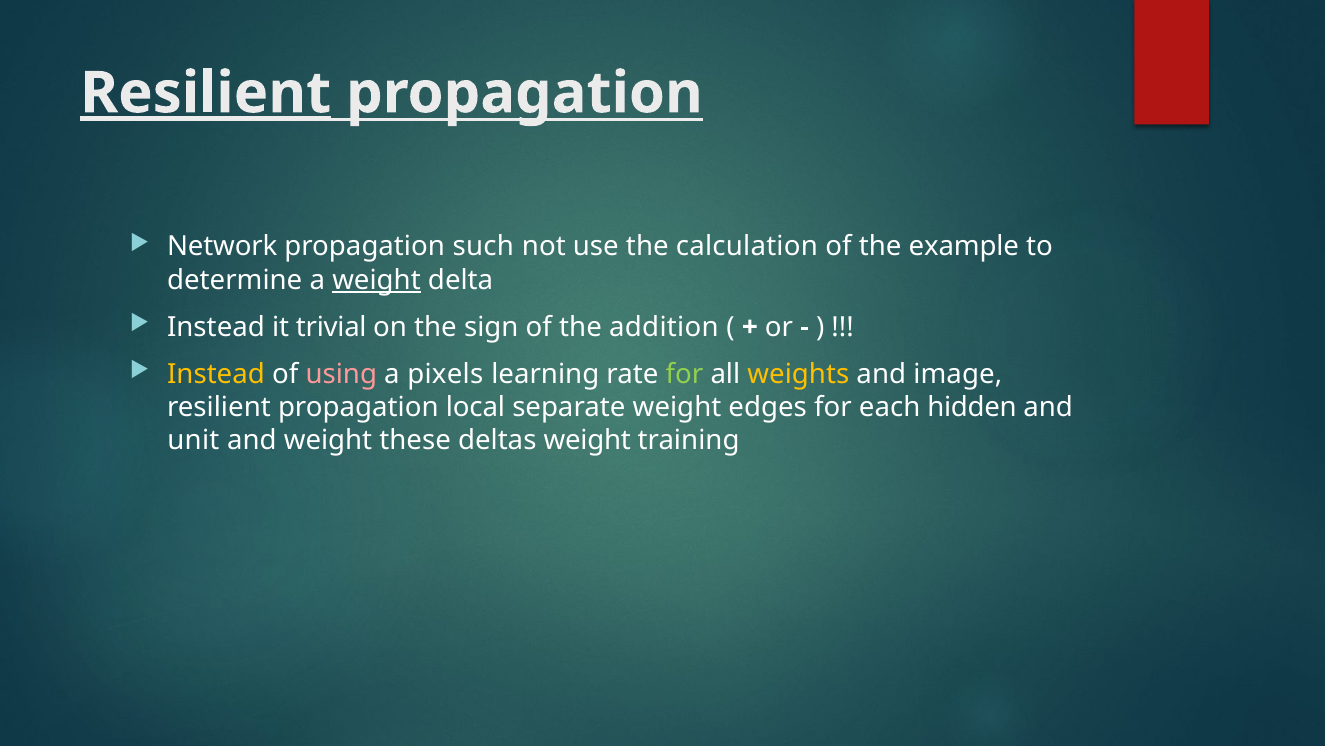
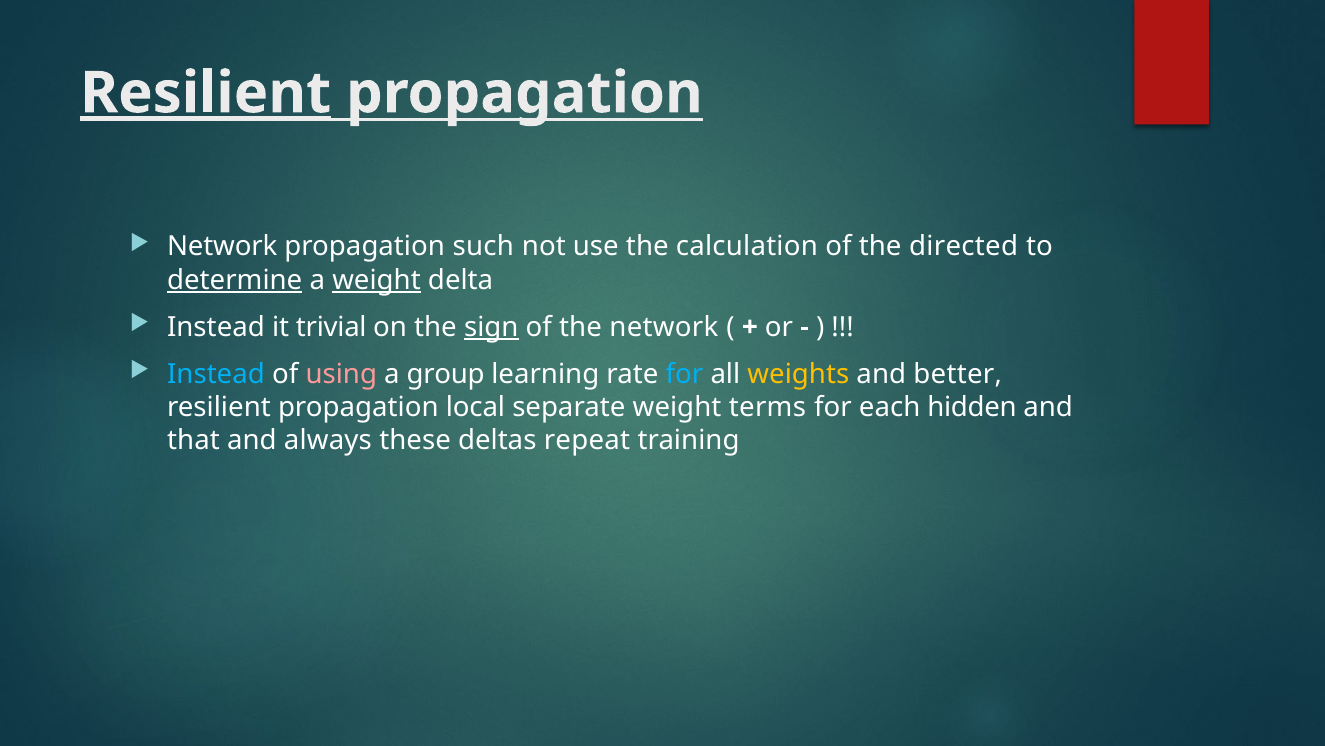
example: example -> directed
determine underline: none -> present
sign underline: none -> present
the addition: addition -> network
Instead at (216, 374) colour: yellow -> light blue
pixels: pixels -> group
for at (685, 374) colour: light green -> light blue
image: image -> better
edges: edges -> terms
unit: unit -> that
and weight: weight -> always
deltas weight: weight -> repeat
